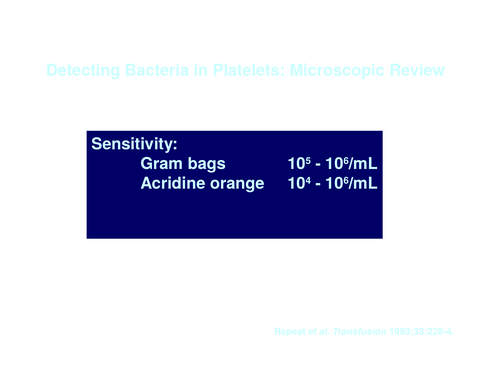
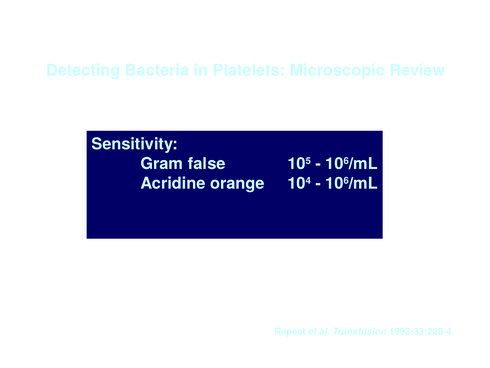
bags: bags -> false
